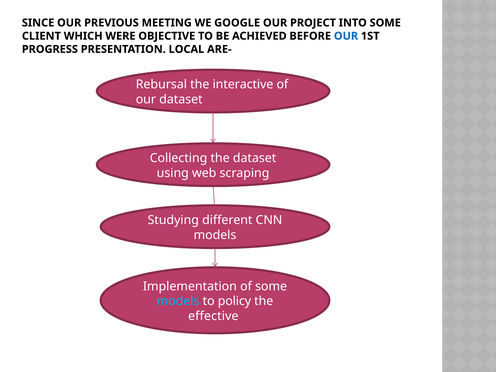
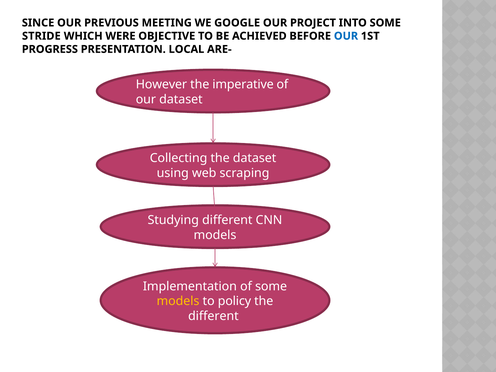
CLIENT: CLIENT -> STRIDE
Rebursal: Rebursal -> However
interactive: interactive -> imperative
models at (178, 301) colour: light blue -> yellow
effective at (213, 316): effective -> different
